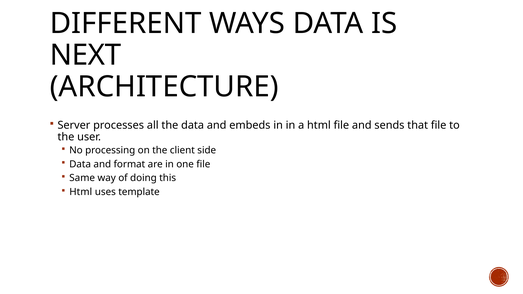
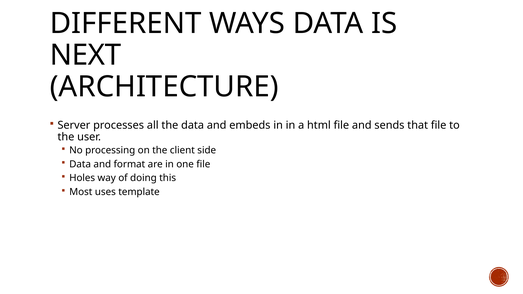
Same: Same -> Holes
Html at (81, 192): Html -> Most
